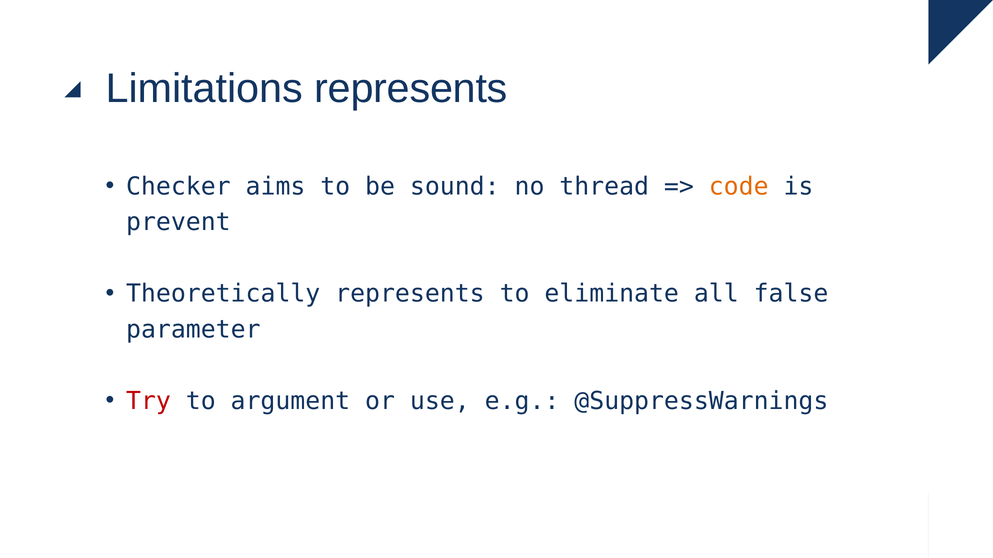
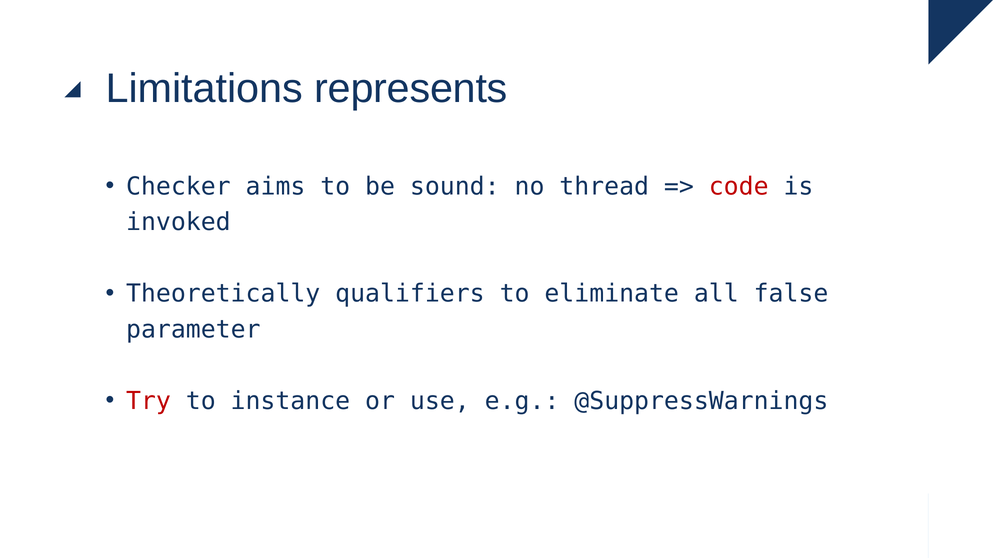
code colour: orange -> red
prevent: prevent -> invoked
Theoretically represents: represents -> qualifiers
argument: argument -> instance
